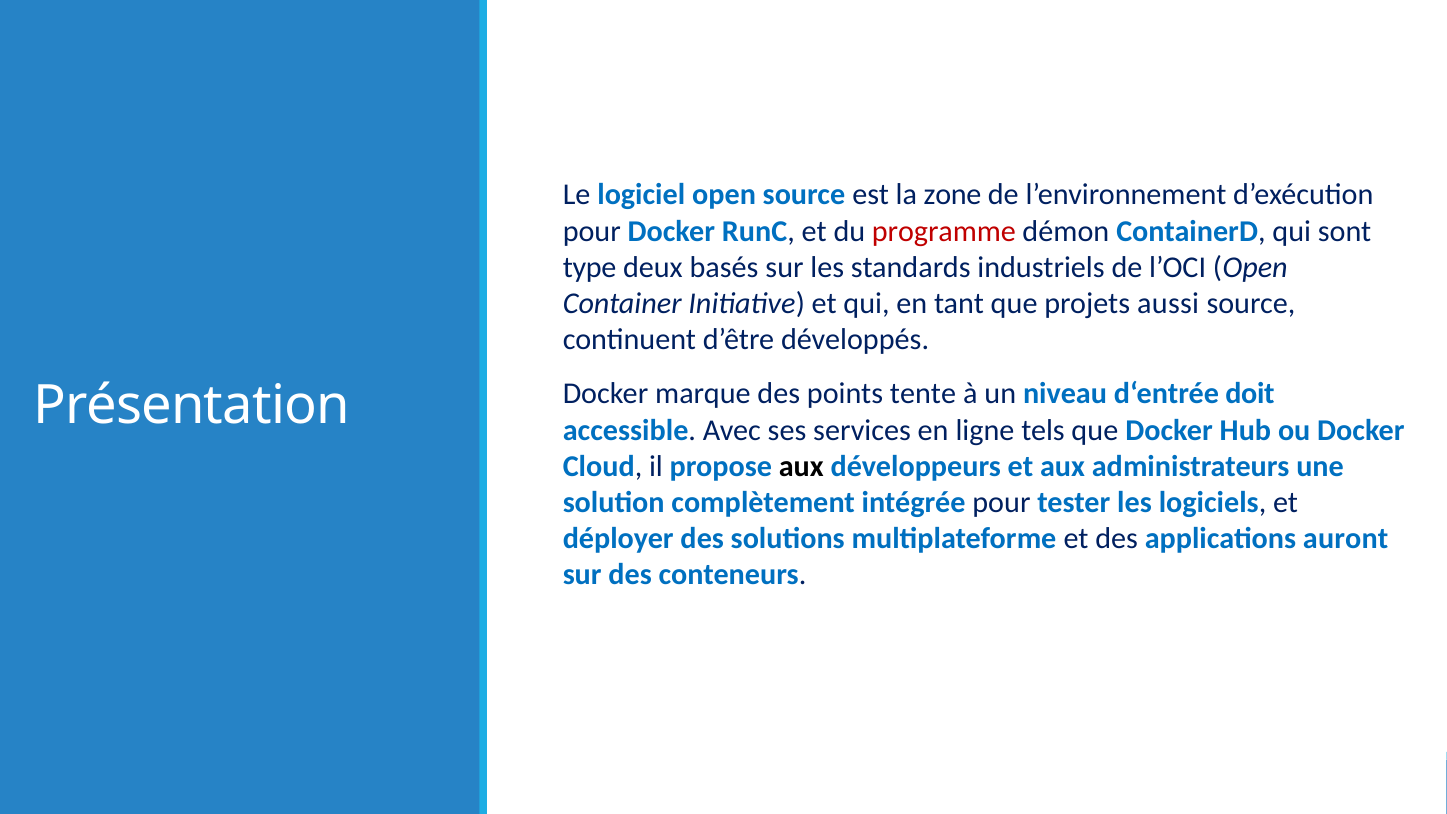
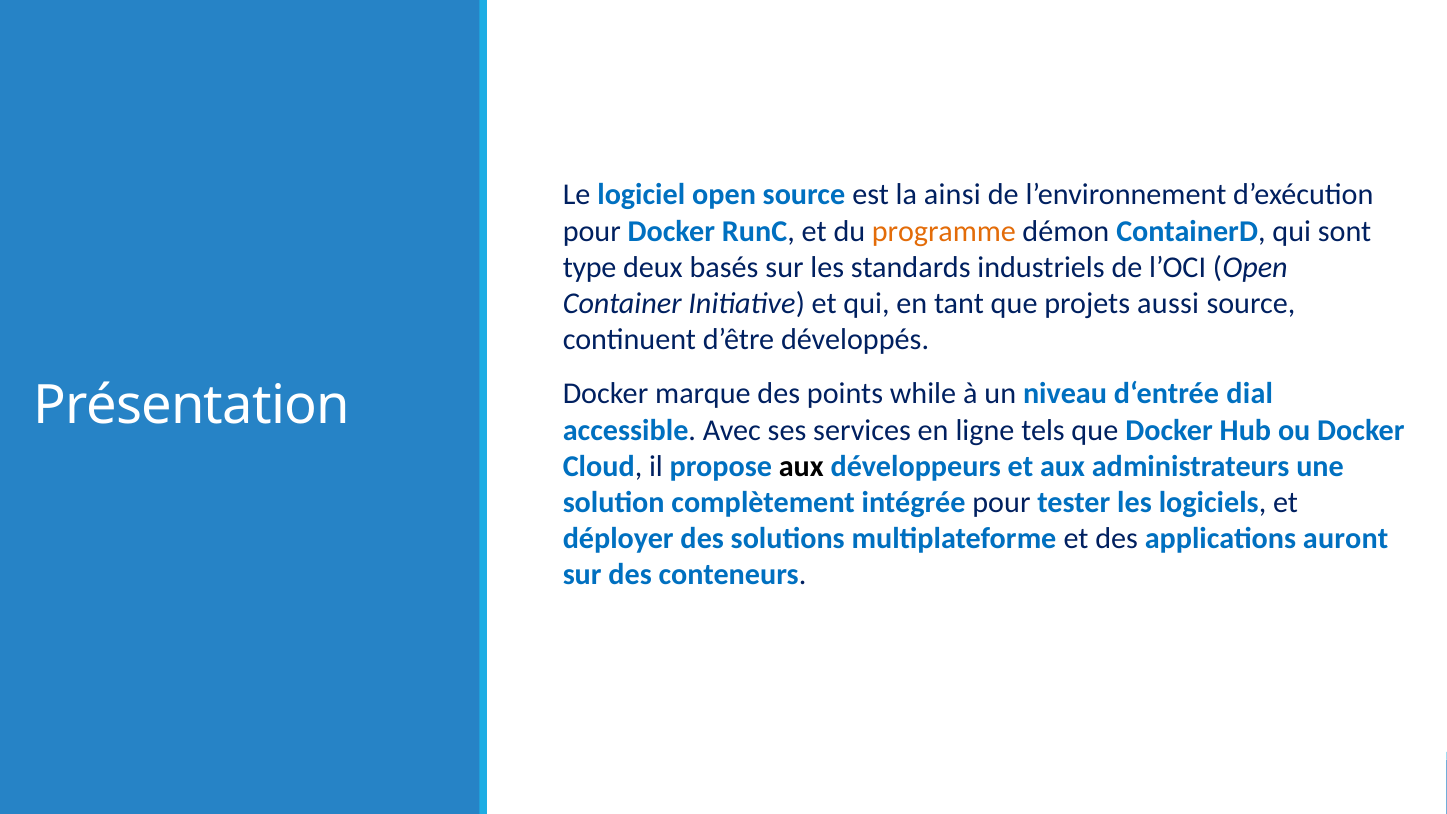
zone: zone -> ainsi
programme colour: red -> orange
tente: tente -> while
doit: doit -> dial
